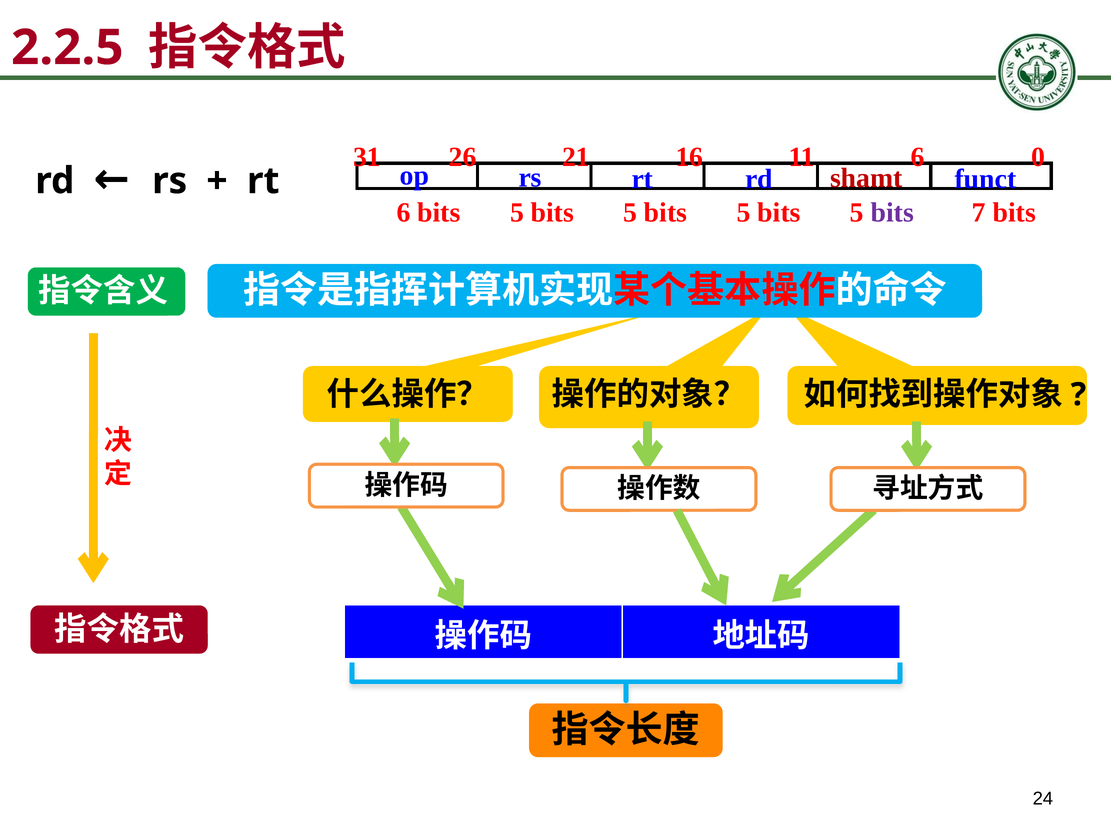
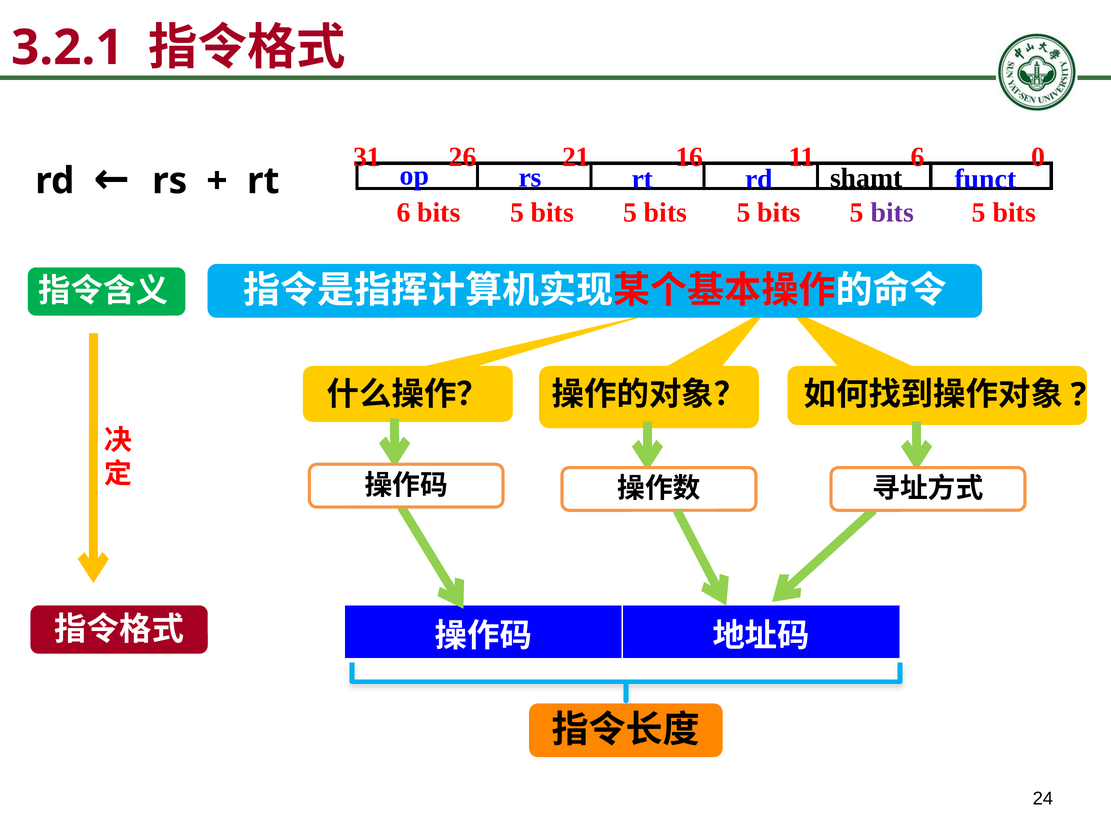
2.2.5: 2.2.5 -> 3.2.1
shamt colour: red -> black
6 bits 7: 7 -> 5
